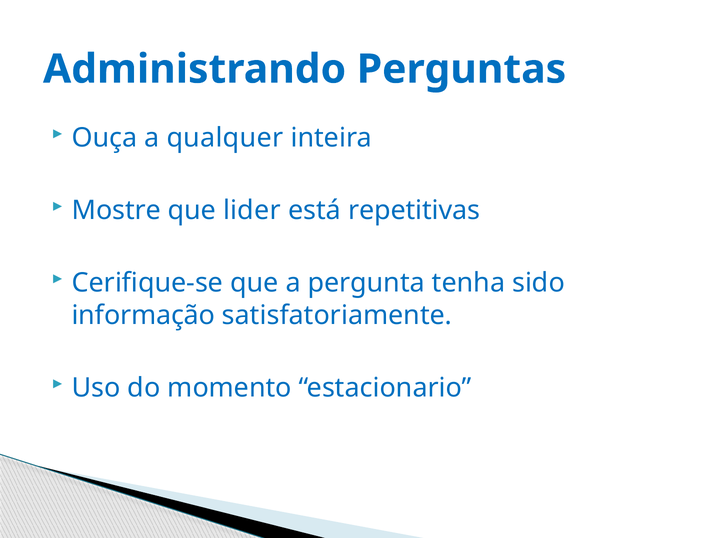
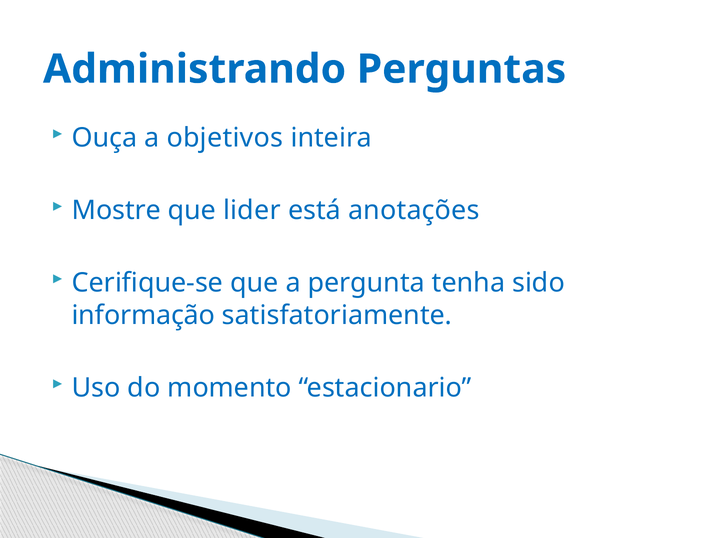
qualquer: qualquer -> objetivos
repetitivas: repetitivas -> anotações
